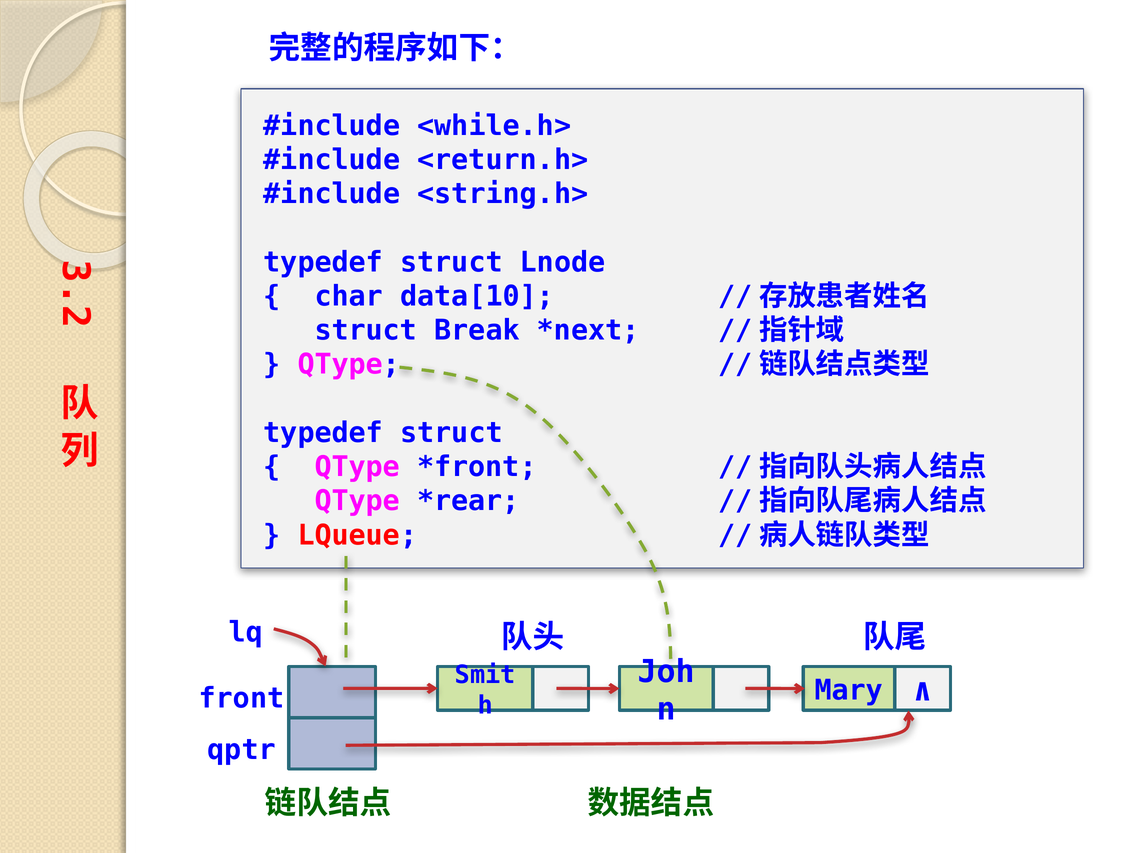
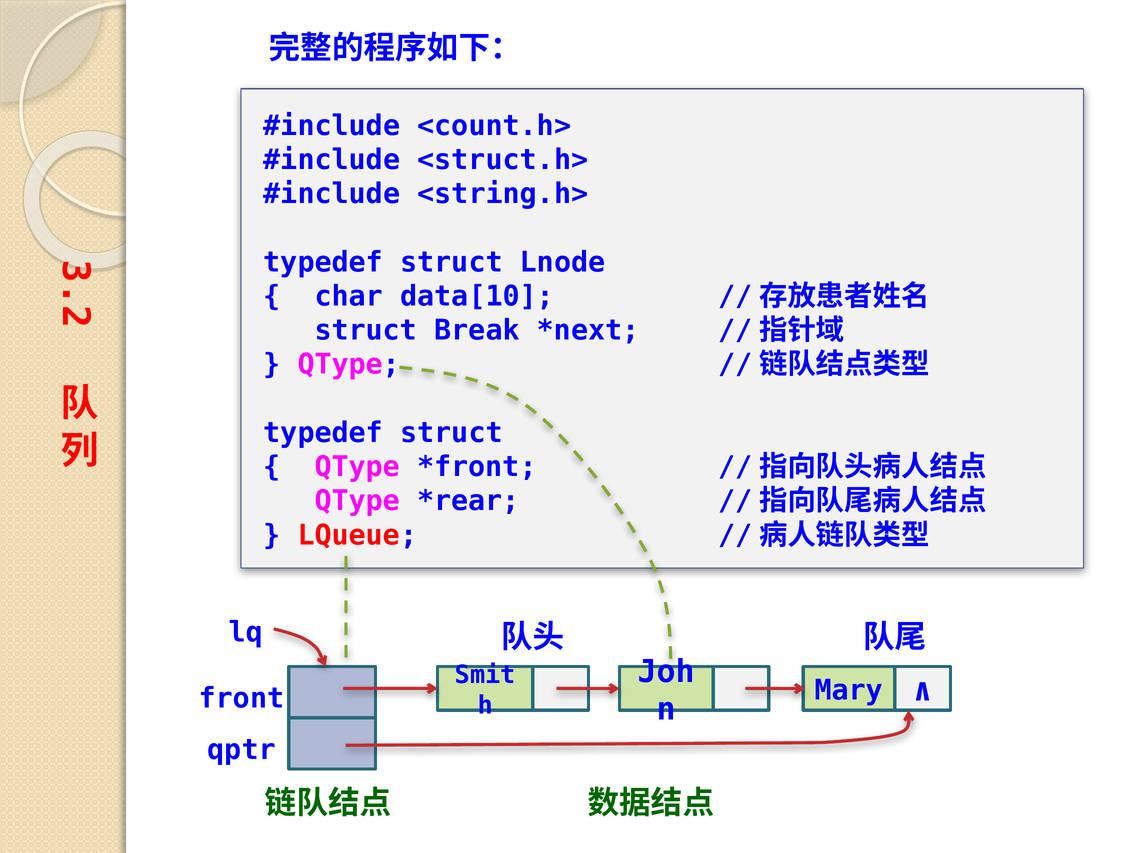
<while.h>: <while.h> -> <count.h>
<return.h>: <return.h> -> <struct.h>
